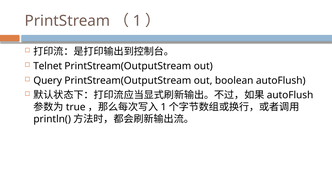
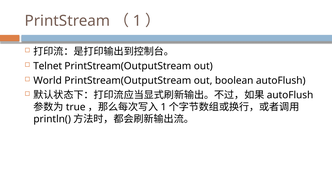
Query: Query -> World
